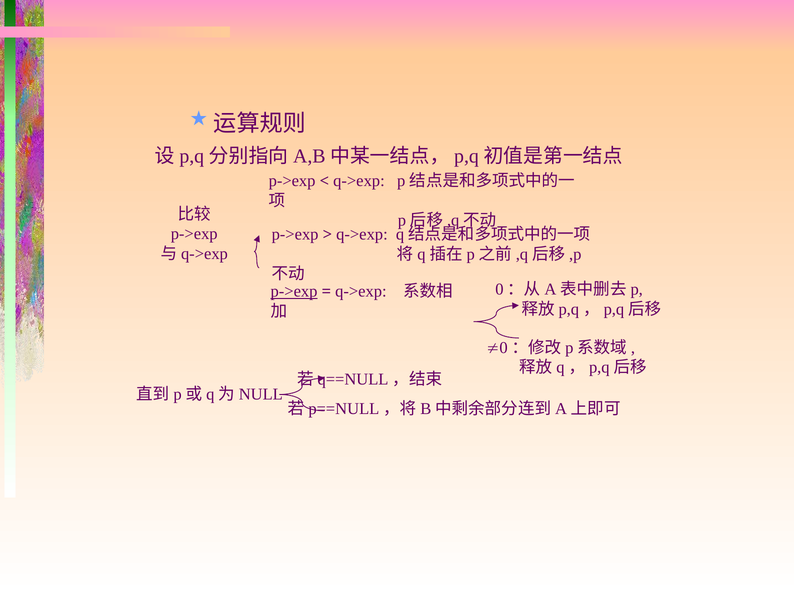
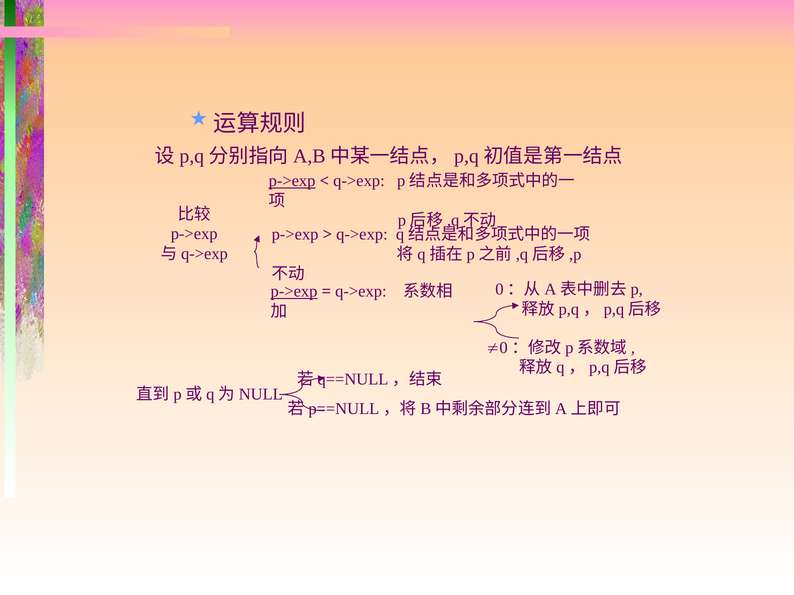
p->exp at (292, 181) underline: none -> present
